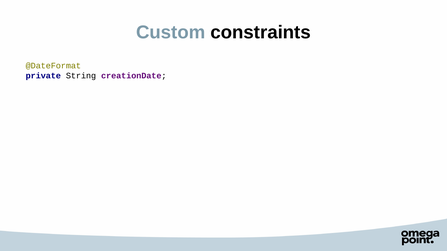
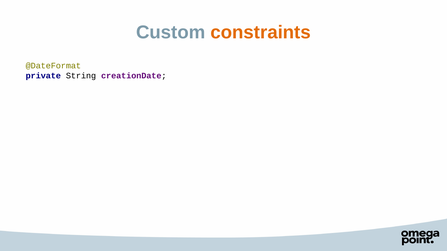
constraints colour: black -> orange
